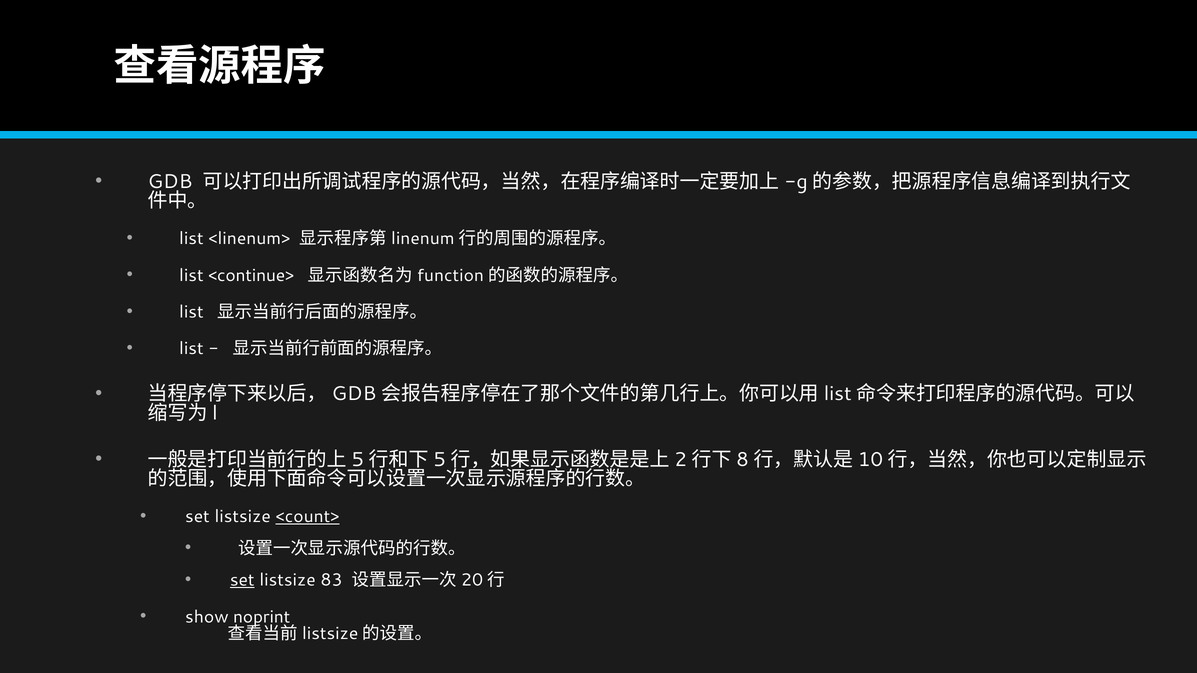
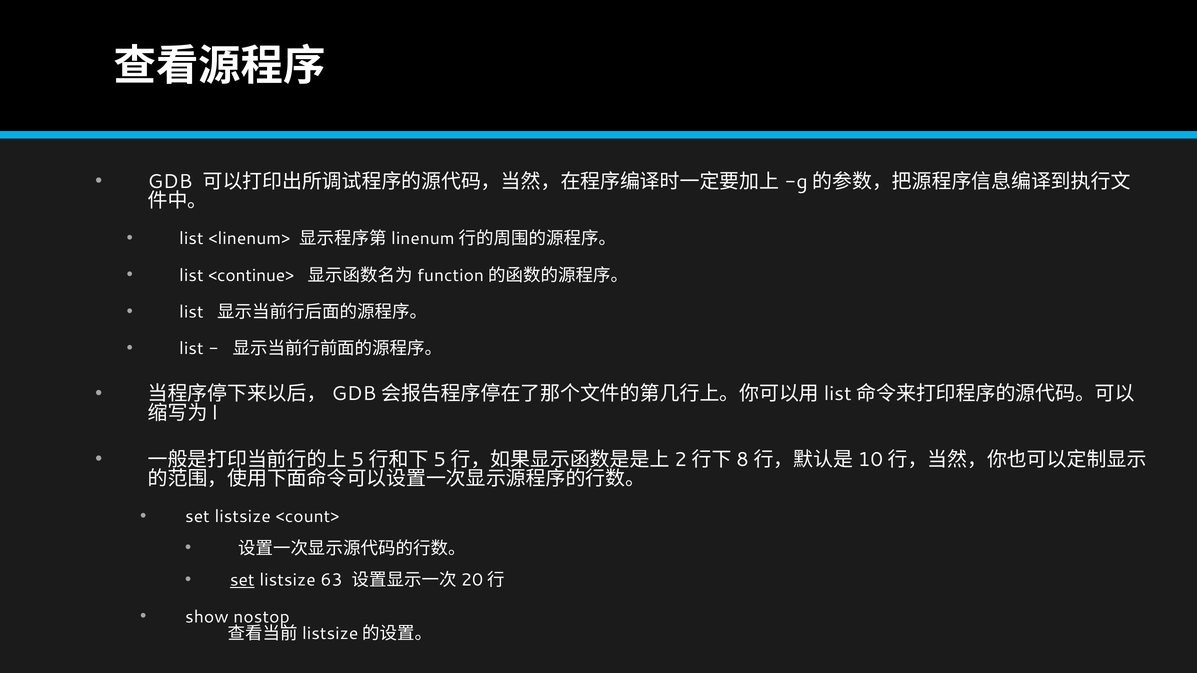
<count> underline: present -> none
83: 83 -> 63
noprint: noprint -> nostop
